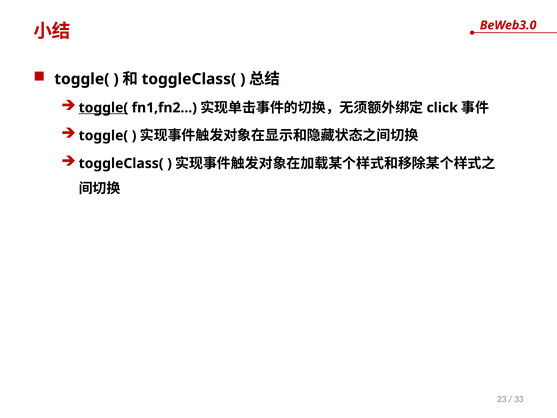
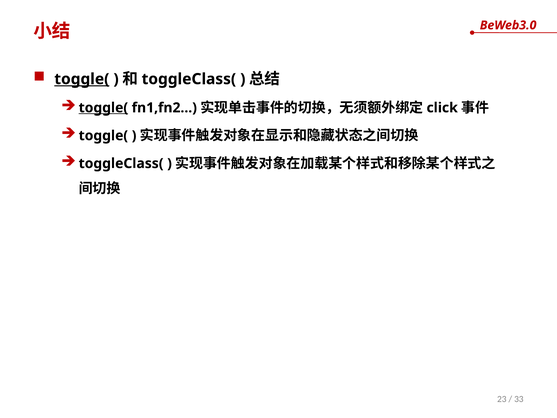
toggle( at (82, 79) underline: none -> present
